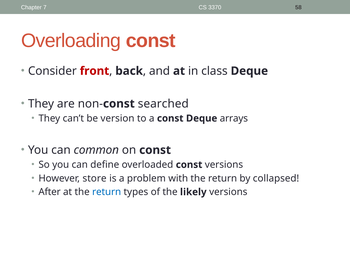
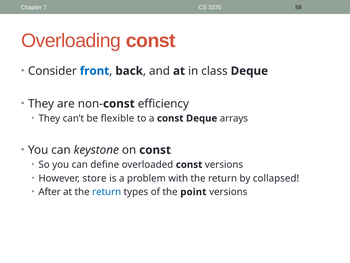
front colour: red -> blue
searched: searched -> efficiency
version: version -> flexible
common: common -> keystone
likely: likely -> point
